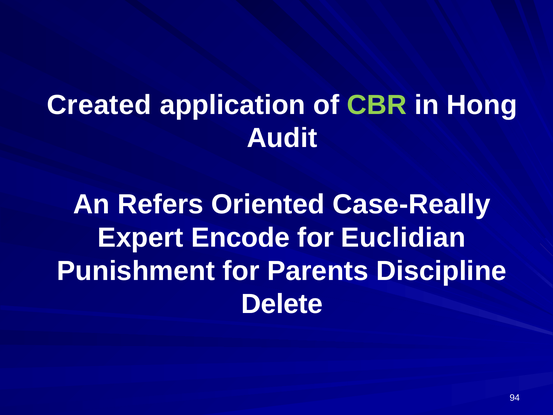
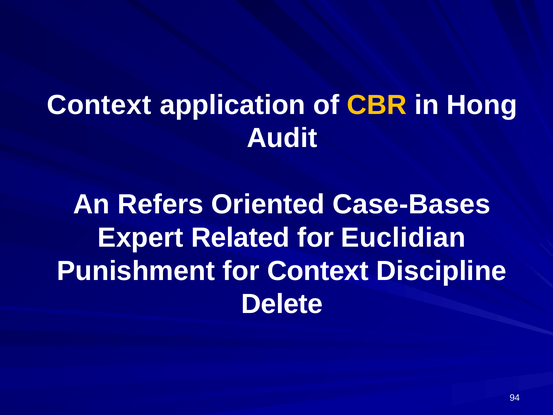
Created at (99, 105): Created -> Context
CBR colour: light green -> yellow
Case-Really: Case-Really -> Case-Bases
Encode: Encode -> Related
for Parents: Parents -> Context
